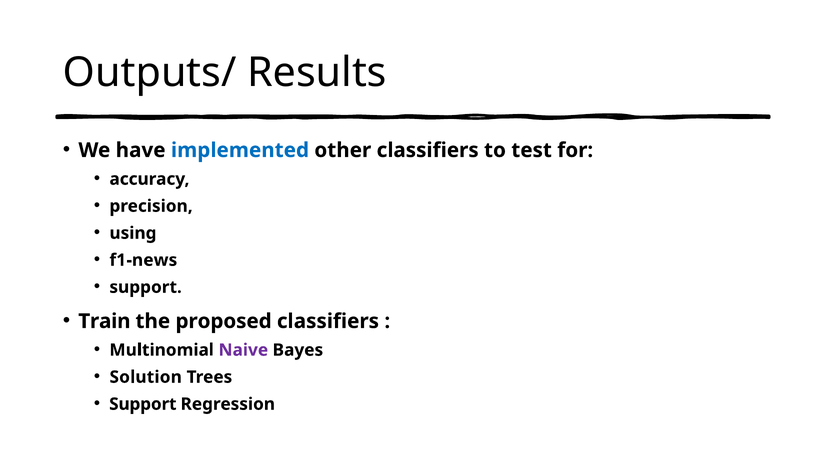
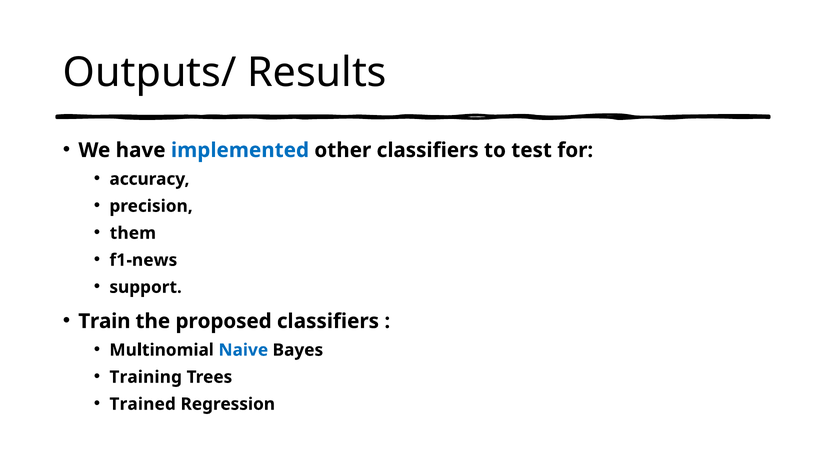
using: using -> them
Naive colour: purple -> blue
Solution: Solution -> Training
Support at (143, 404): Support -> Trained
